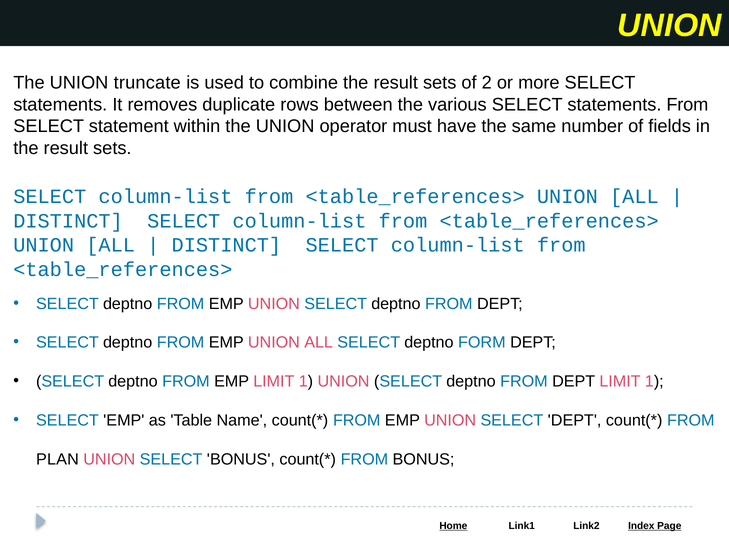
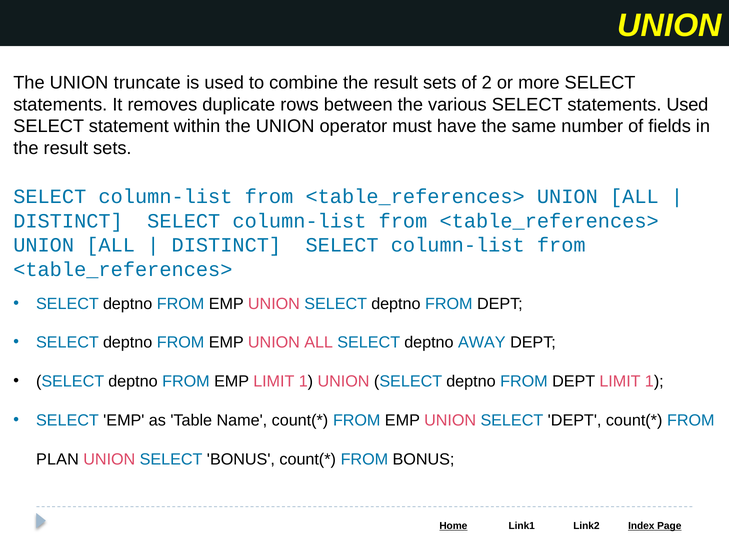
statements From: From -> Used
FORM: FORM -> AWAY
